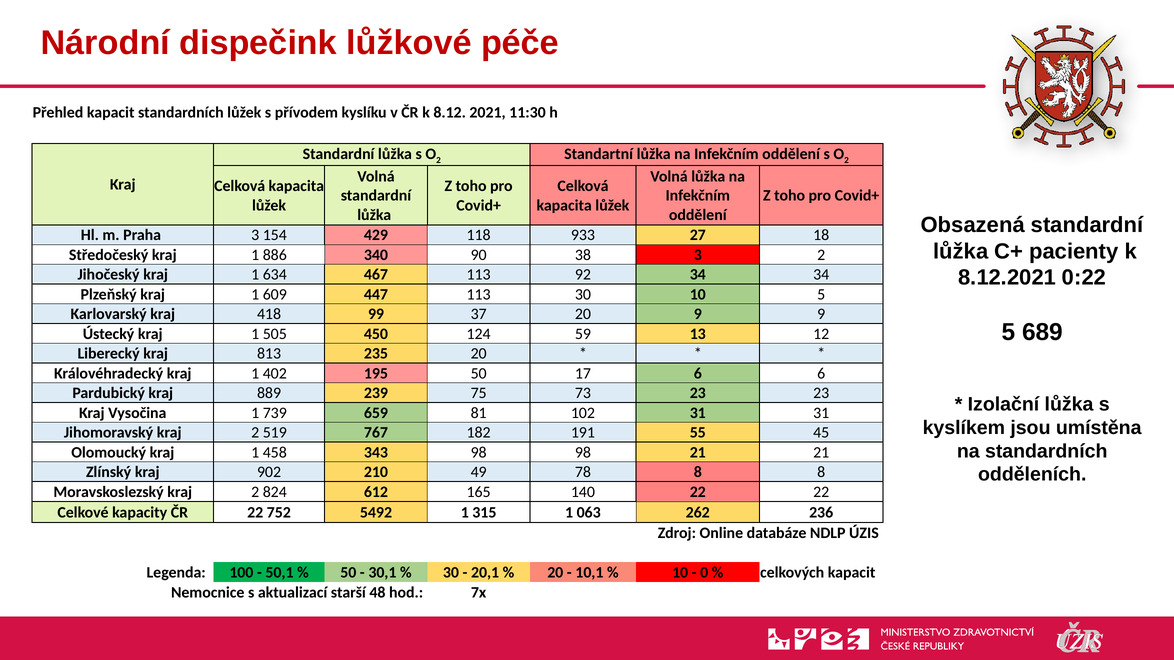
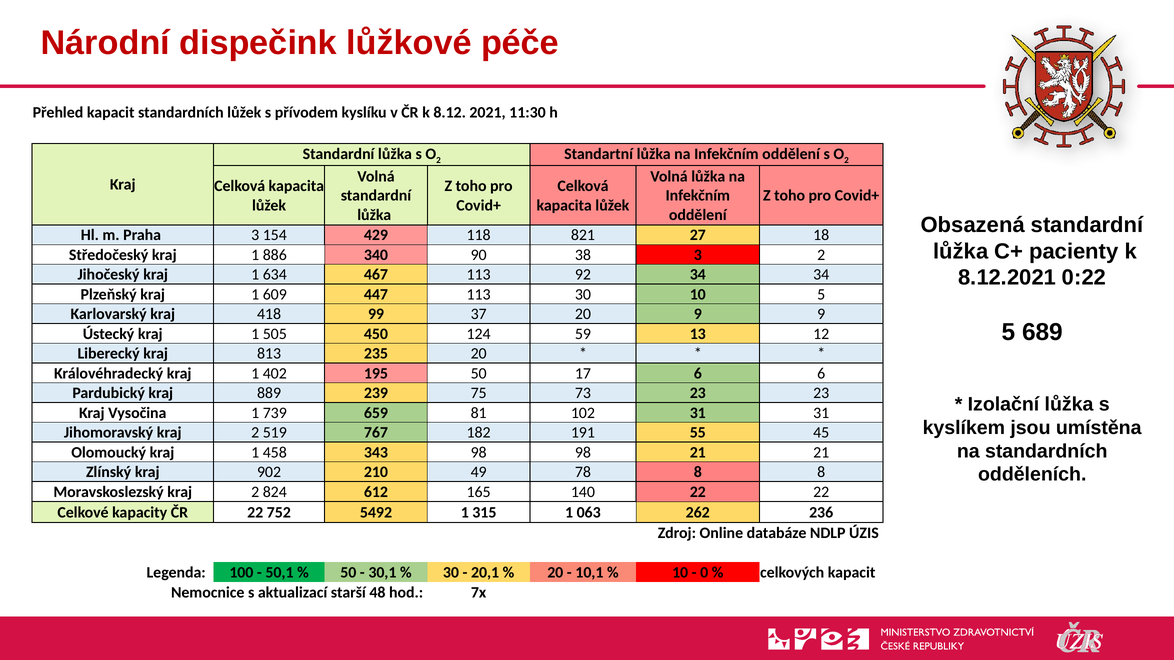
933: 933 -> 821
